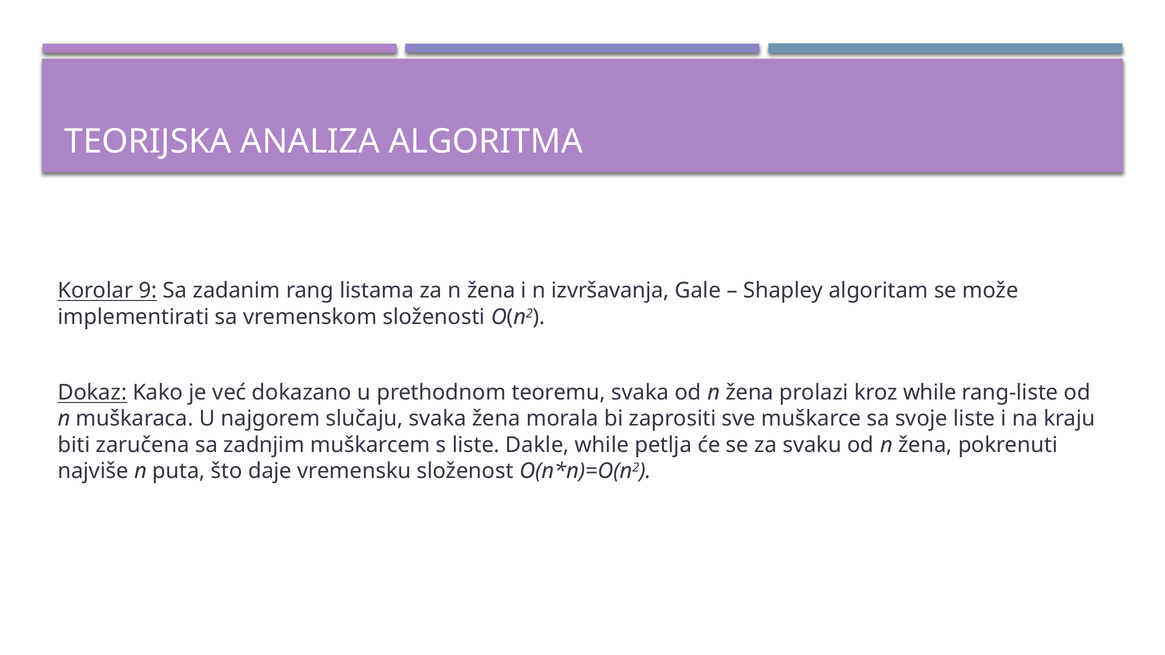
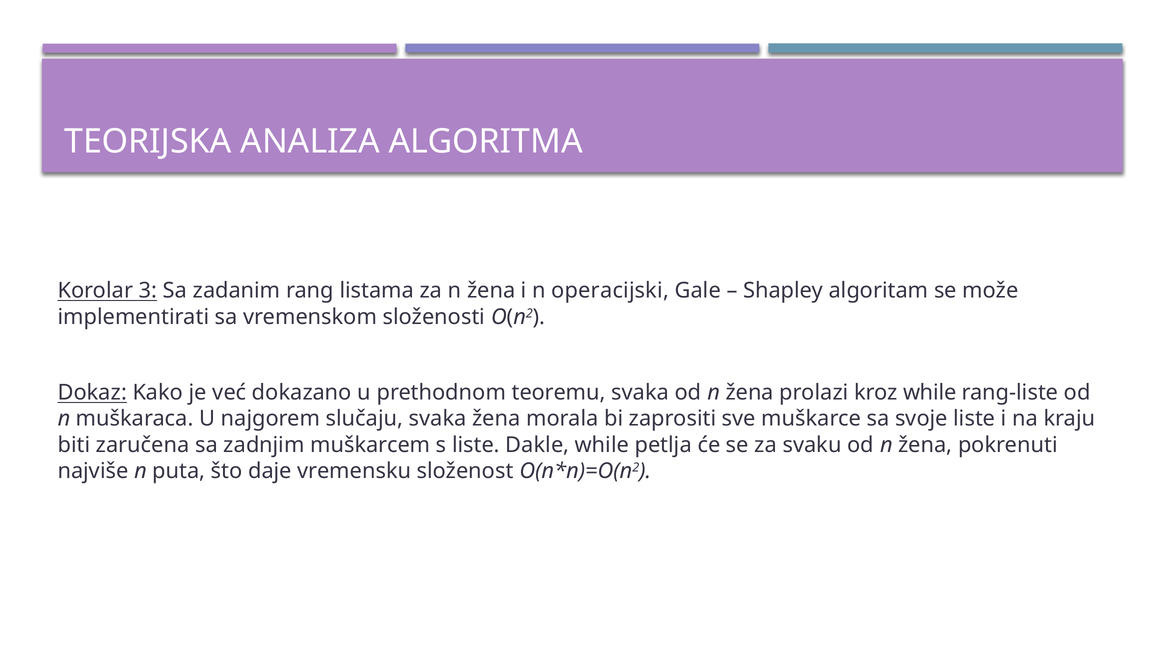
9: 9 -> 3
izvršavanja: izvršavanja -> operacijski
